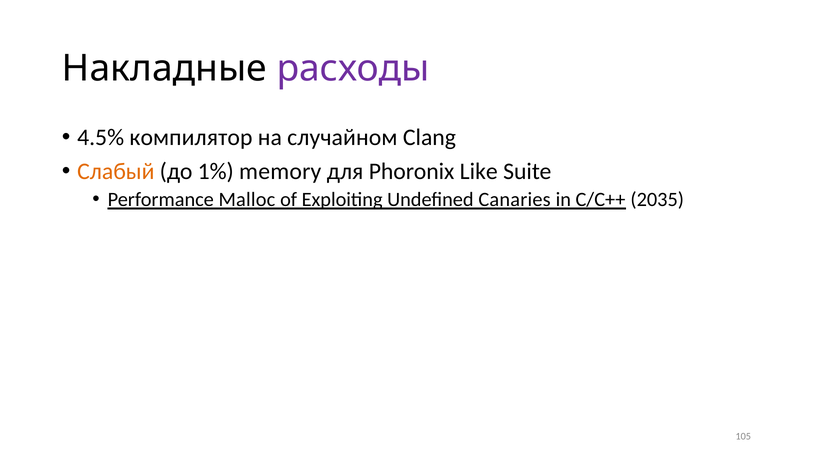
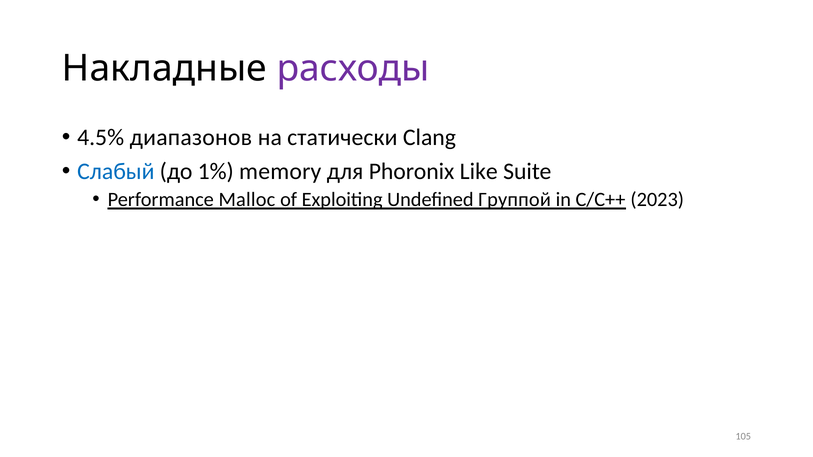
компилятор: компилятор -> диапазонов
случайном: случайном -> статически
Слабый colour: orange -> blue
Canaries: Canaries -> Группой
2035: 2035 -> 2023
